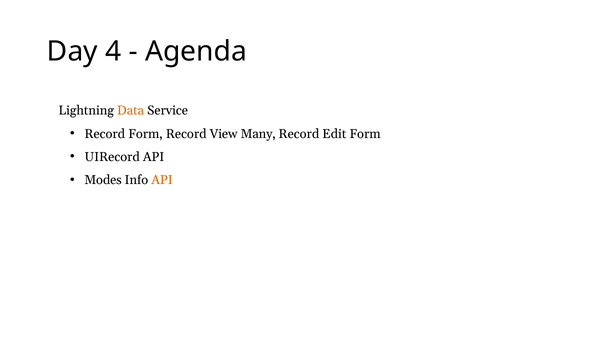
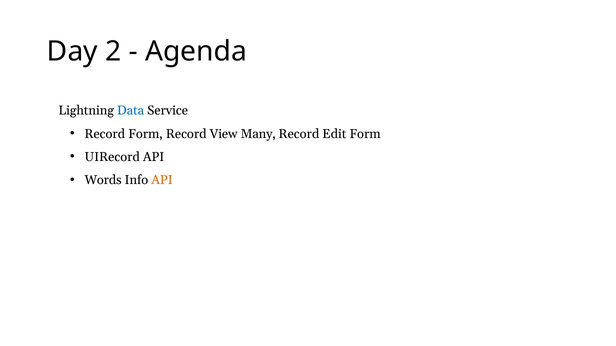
4: 4 -> 2
Data colour: orange -> blue
Modes: Modes -> Words
